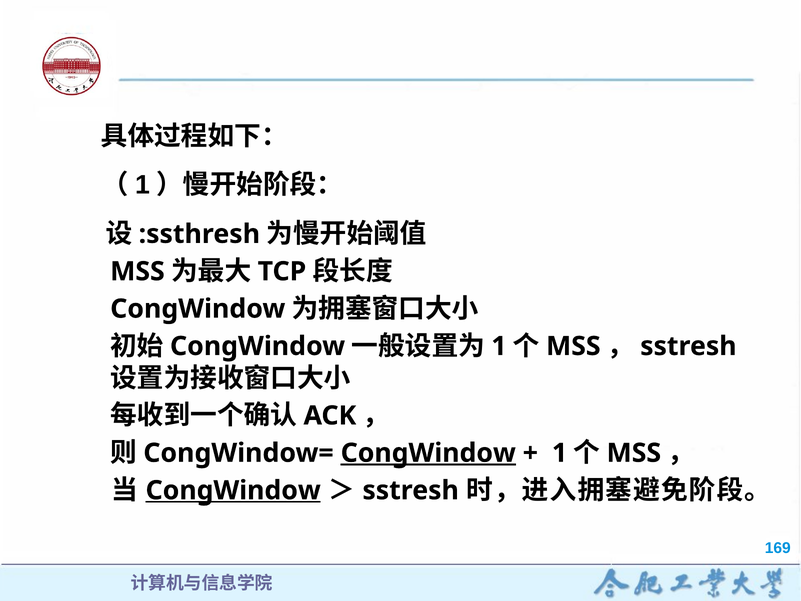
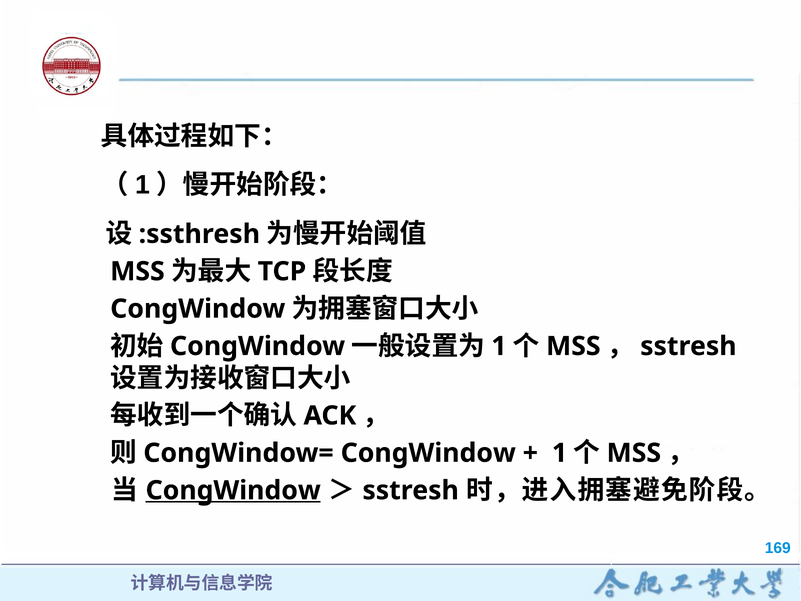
CongWindow at (428, 453) underline: present -> none
